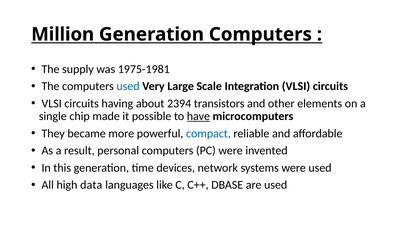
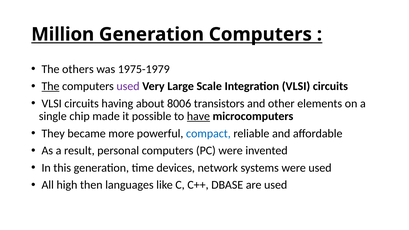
supply: supply -> others
1975-1981: 1975-1981 -> 1975-1979
The at (50, 86) underline: none -> present
used at (128, 86) colour: blue -> purple
2394: 2394 -> 8006
data: data -> then
